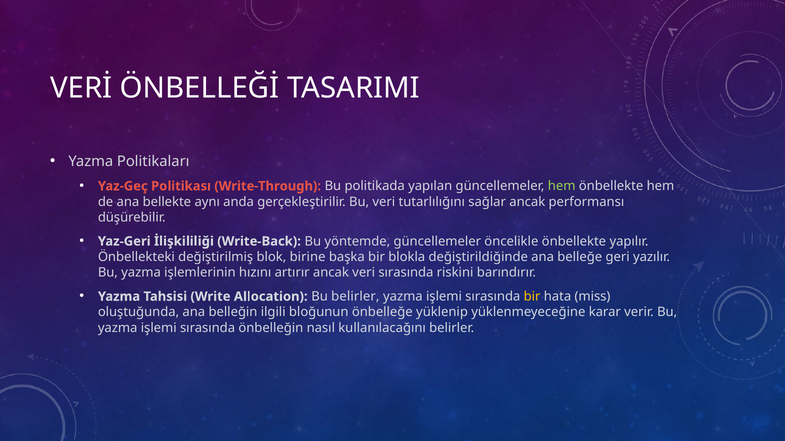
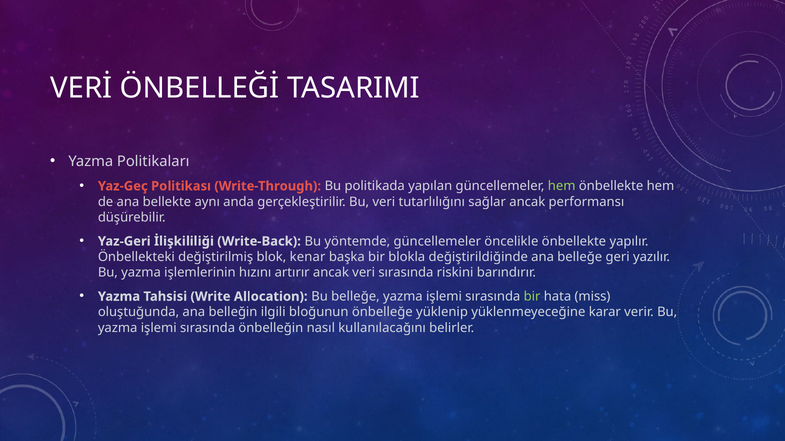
birine: birine -> kenar
Bu belirler: belirler -> belleğe
bir at (532, 297) colour: yellow -> light green
